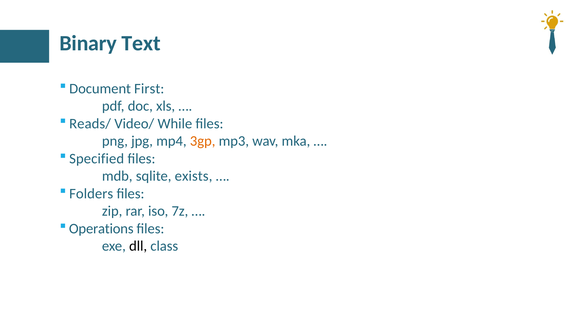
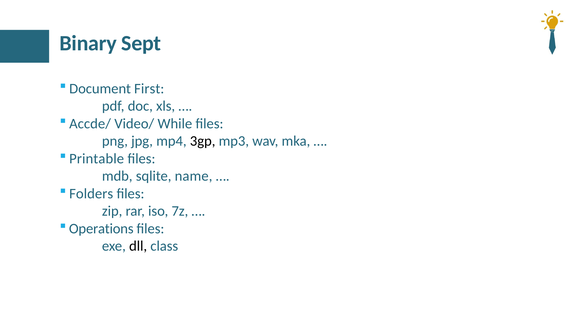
Text: Text -> Sept
Reads/: Reads/ -> Accde/
3gp colour: orange -> black
Specified: Specified -> Printable
exists: exists -> name
